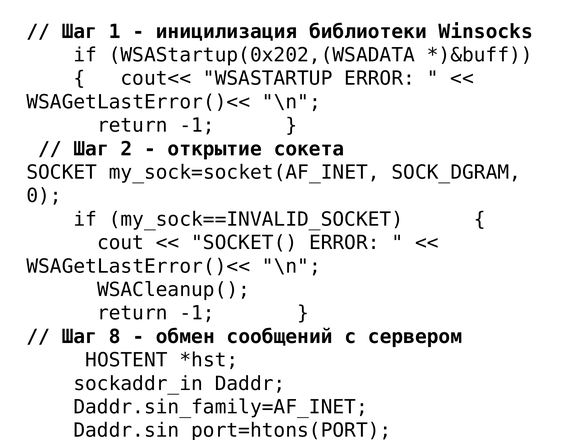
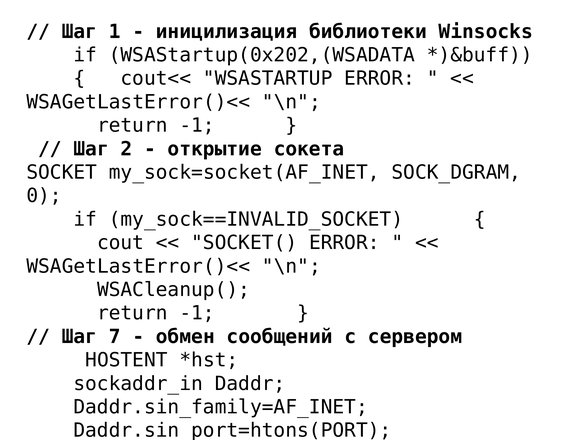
8: 8 -> 7
